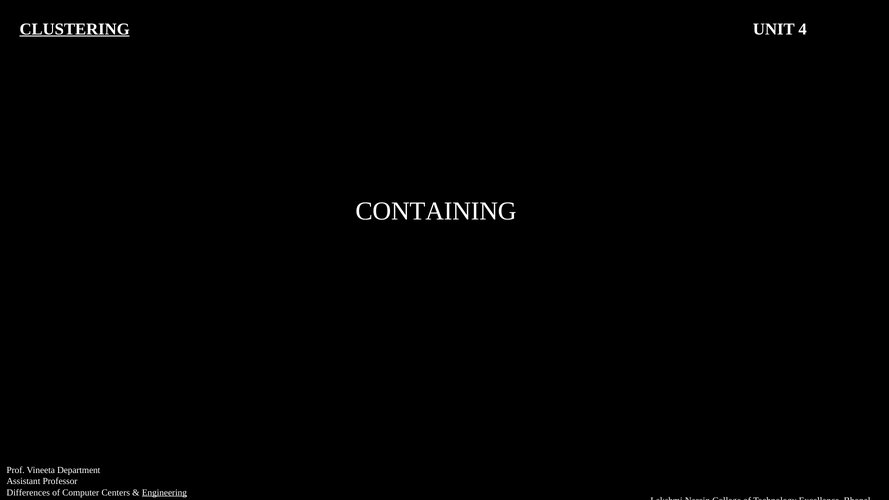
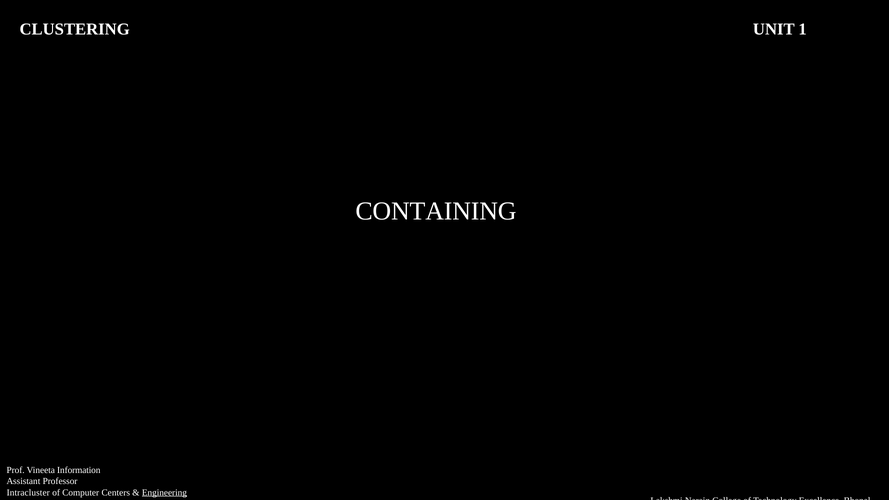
CLUSTERING underline: present -> none
4: 4 -> 1
Department: Department -> Information
Differences: Differences -> Intracluster
